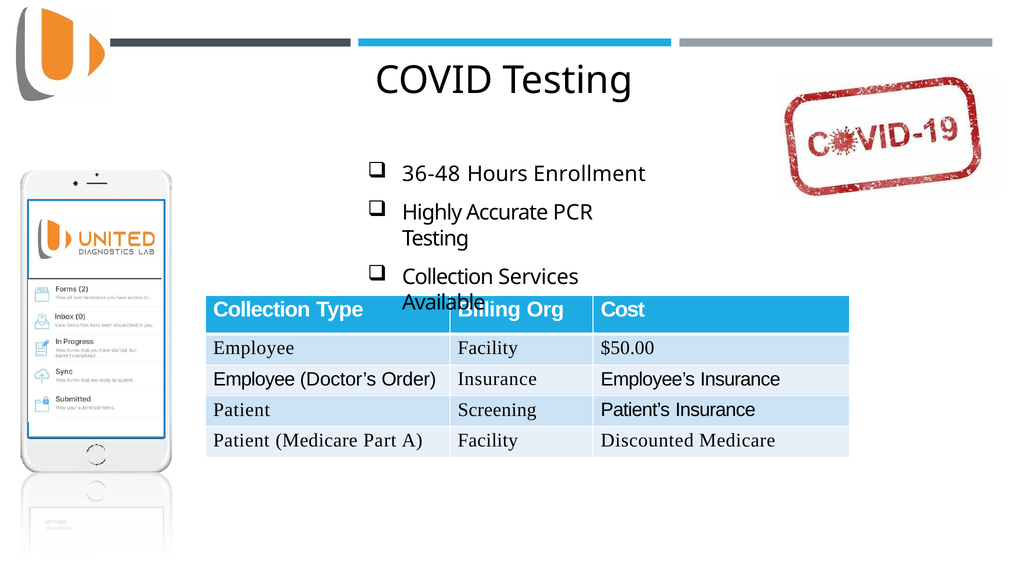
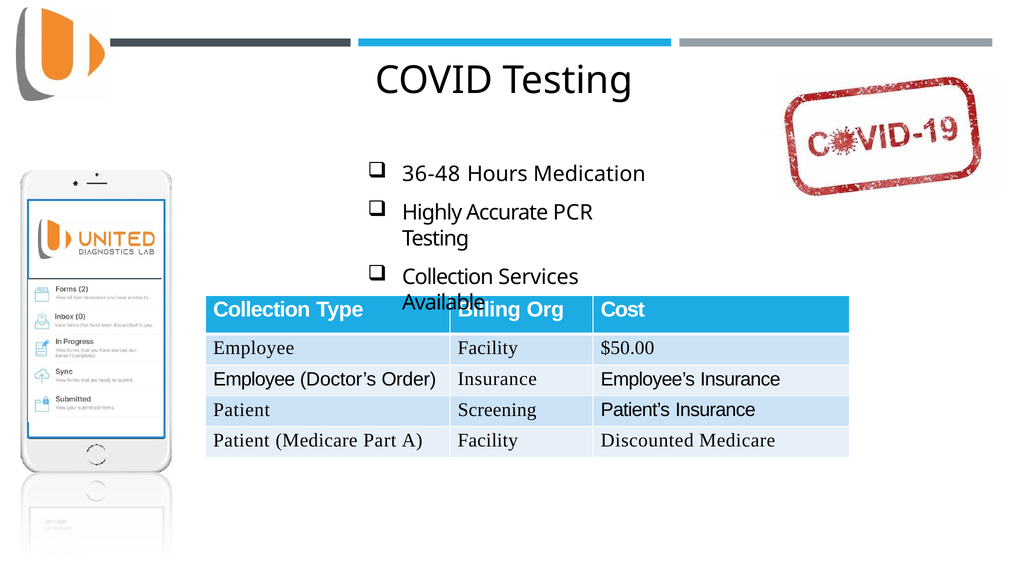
Enrollment: Enrollment -> Medication
